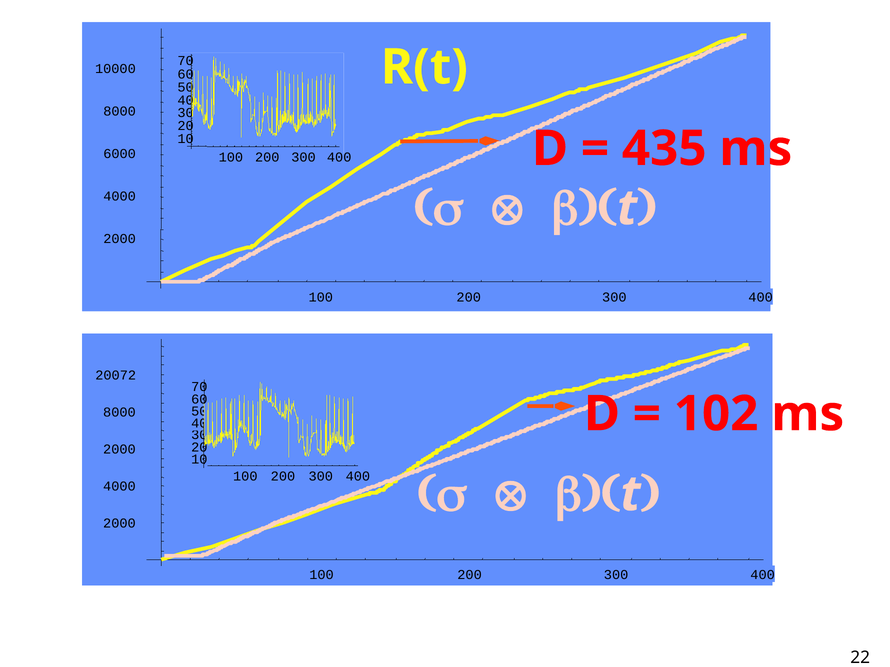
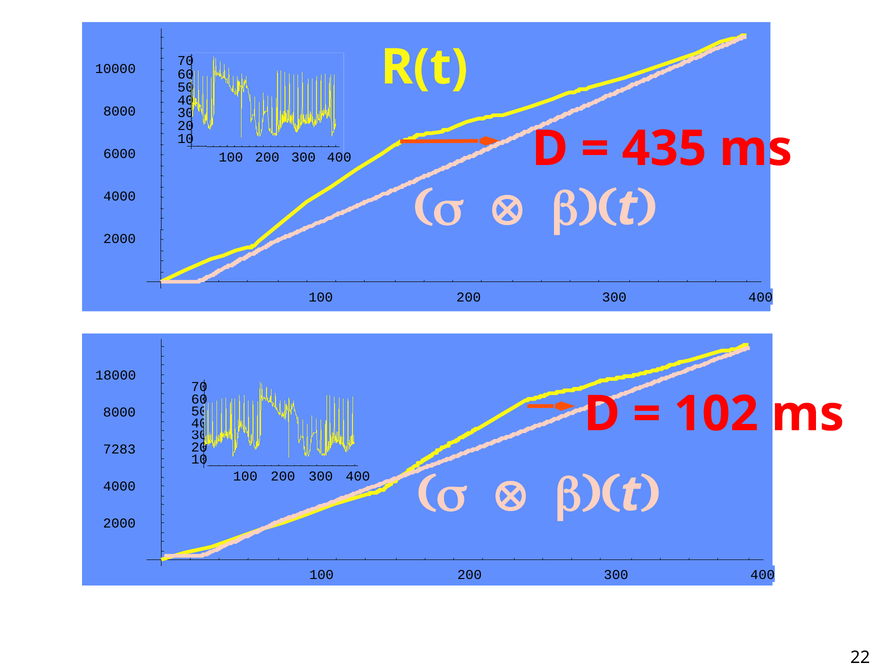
20072: 20072 -> 18000
2000 at (119, 450): 2000 -> 7283
